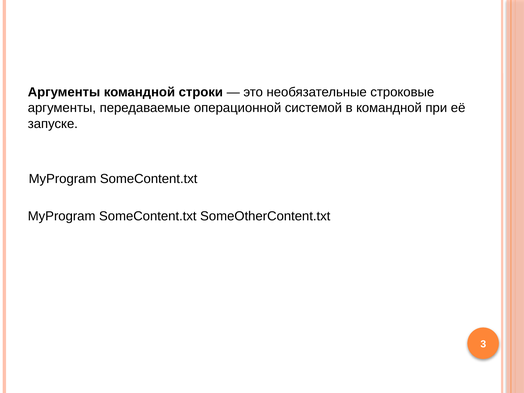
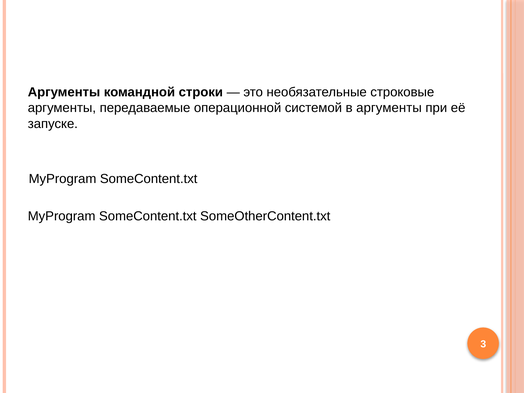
в командной: командной -> аргументы
